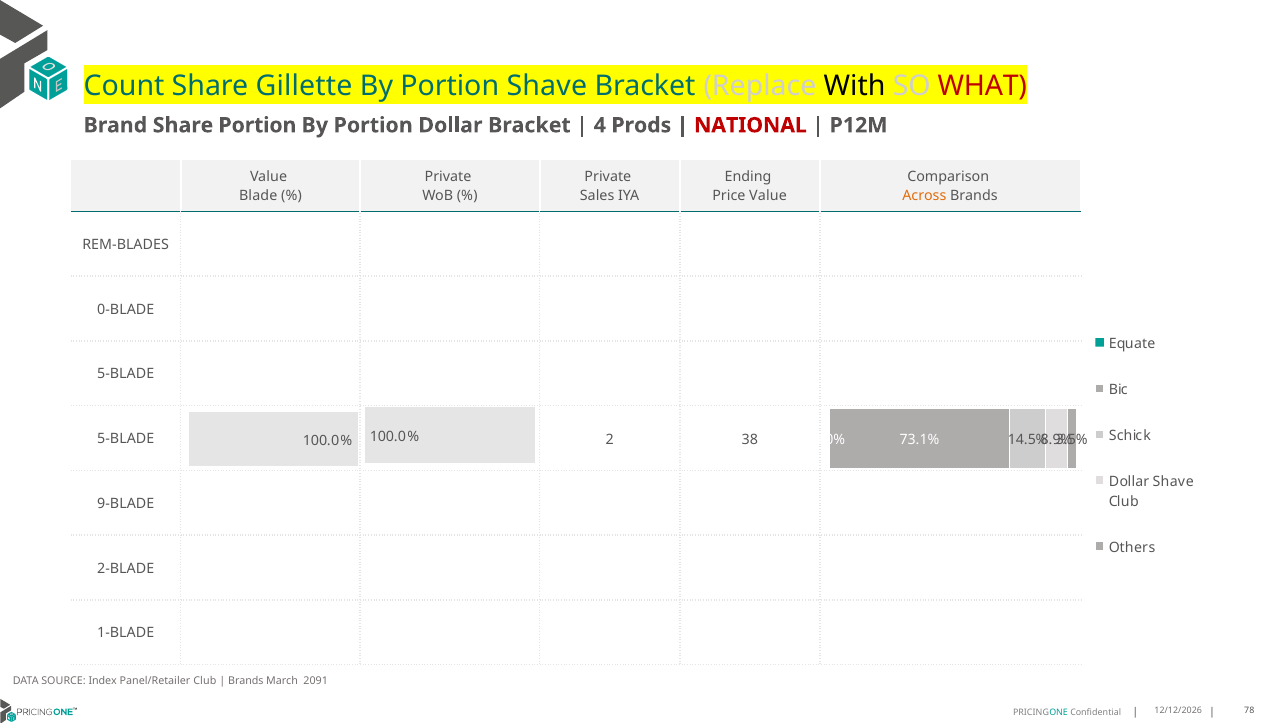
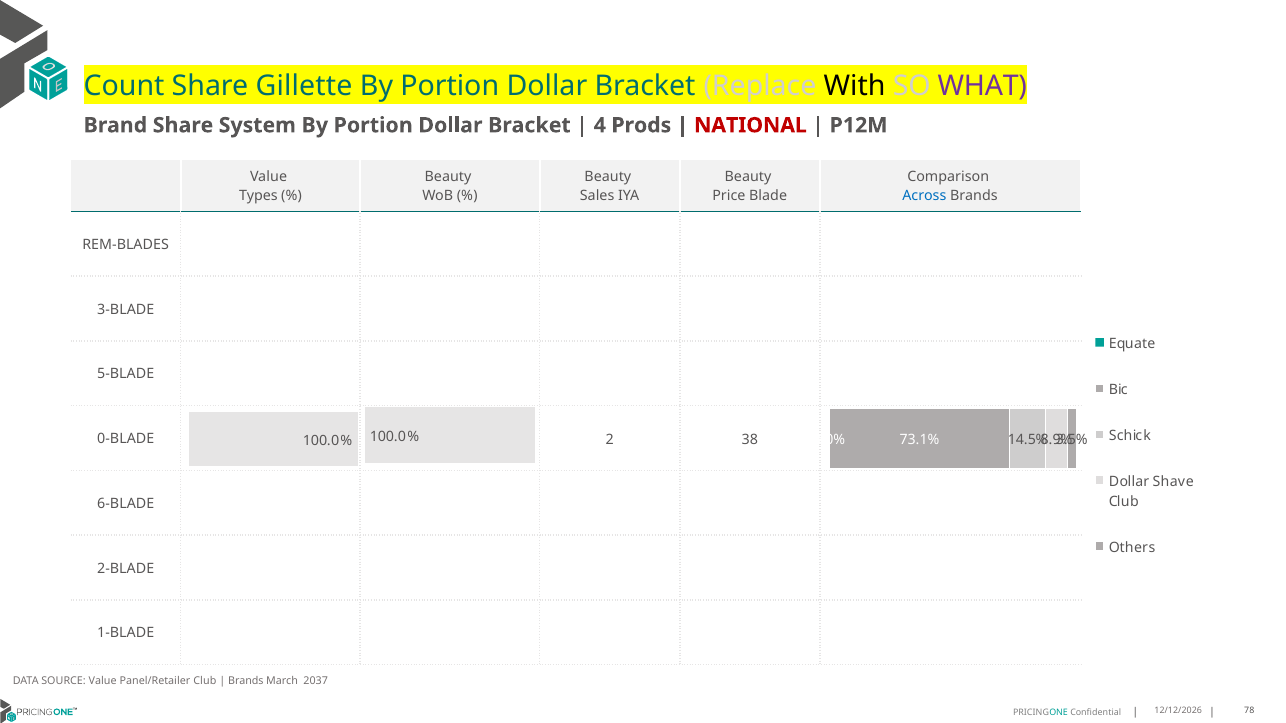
Shave at (547, 86): Shave -> Dollar
WHAT colour: red -> purple
Share Portion: Portion -> System
Private at (448, 177): Private -> Beauty
Private at (608, 177): Private -> Beauty
Ending at (748, 177): Ending -> Beauty
Blade: Blade -> Types
Price Value: Value -> Blade
Across colour: orange -> blue
0-BLADE: 0-BLADE -> 3-BLADE
5-BLADE at (126, 439): 5-BLADE -> 0-BLADE
9-BLADE: 9-BLADE -> 6-BLADE
SOURCE Index: Index -> Value
2091: 2091 -> 2037
